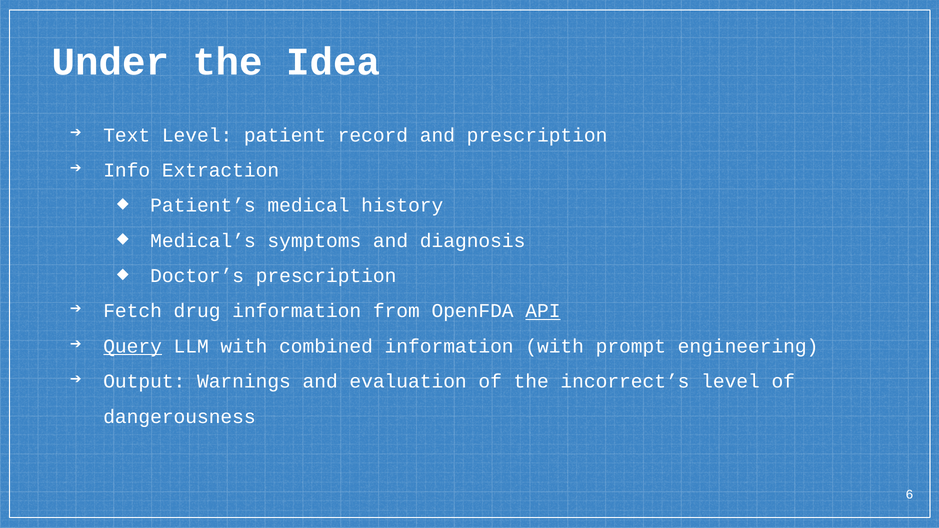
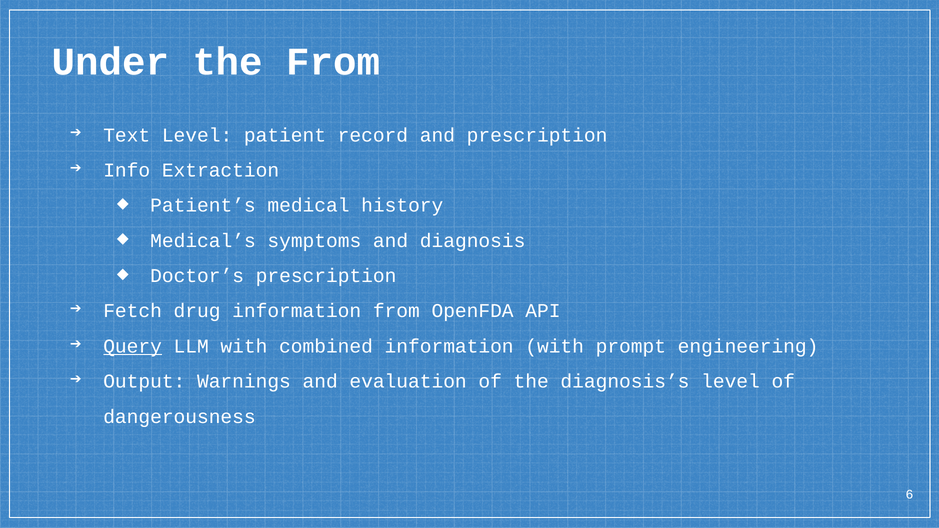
the Idea: Idea -> From
API underline: present -> none
incorrect’s: incorrect’s -> diagnosis’s
